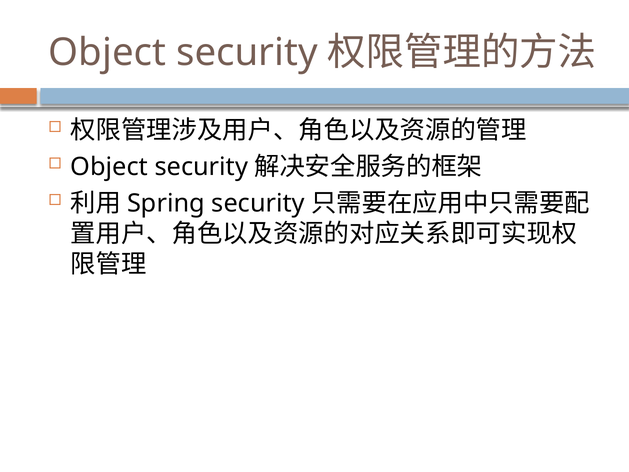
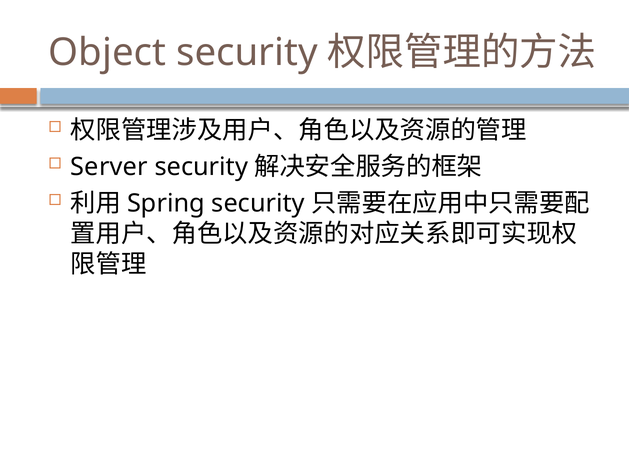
Object at (109, 167): Object -> Server
